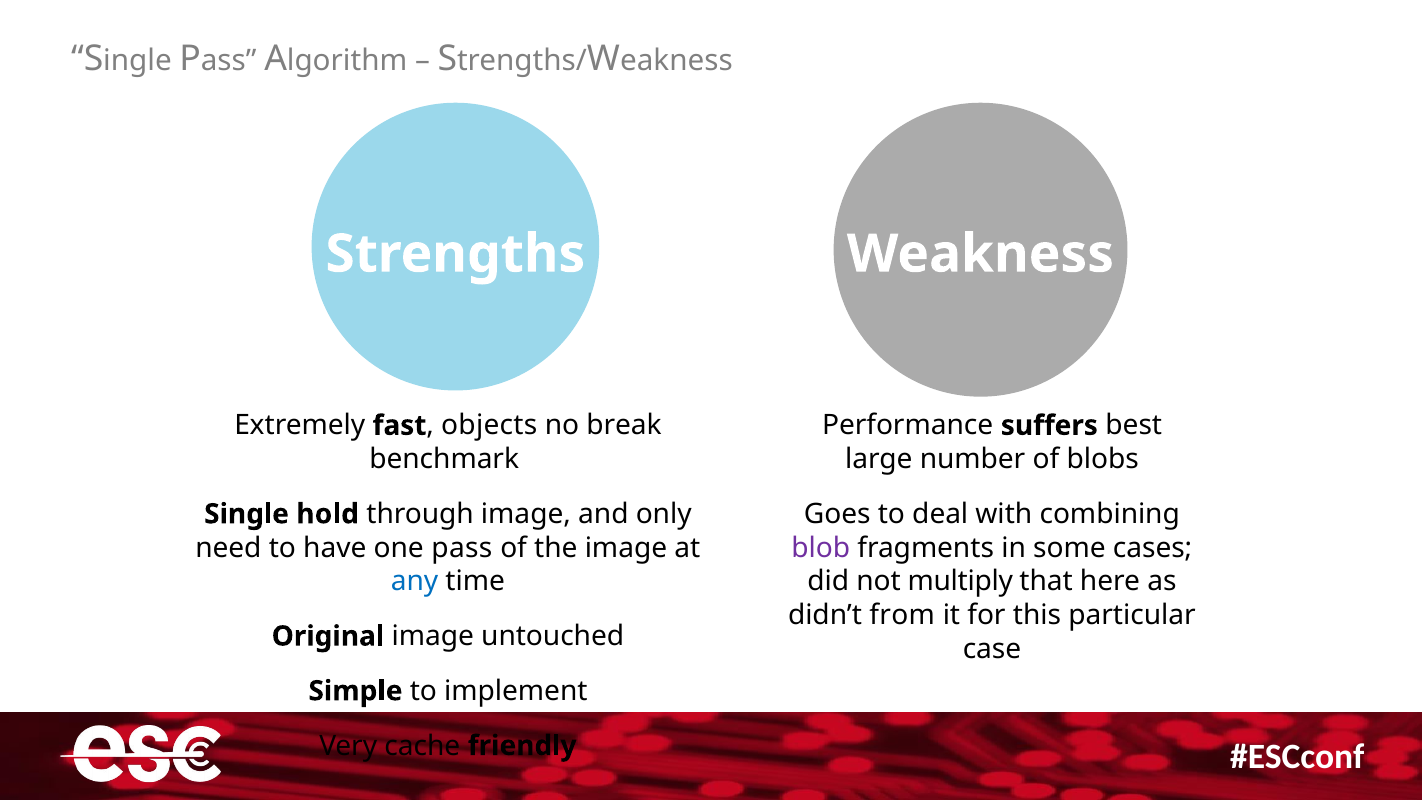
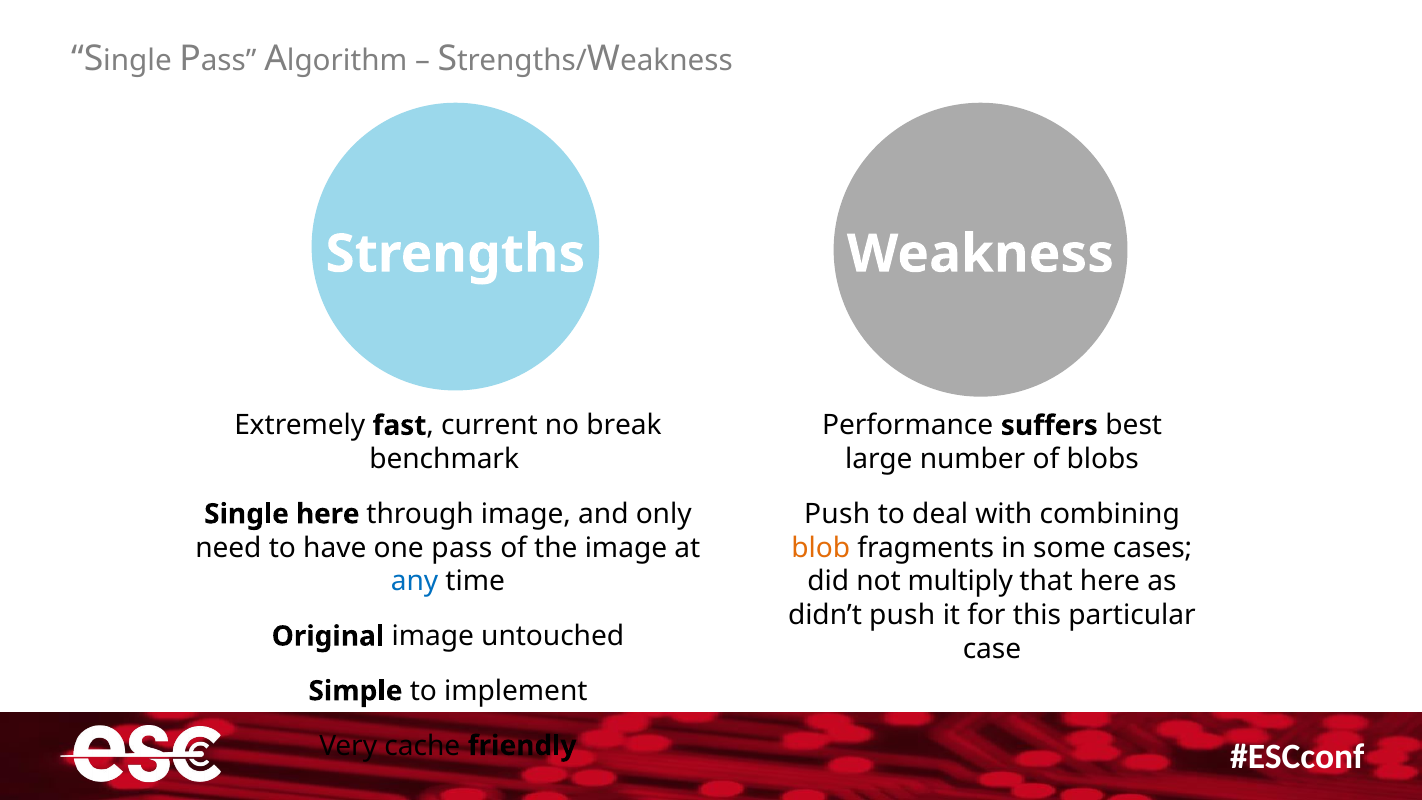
objects: objects -> current
Goes at (837, 514): Goes -> Push
Single hold: hold -> here
blob colour: purple -> orange
didn’t from: from -> push
